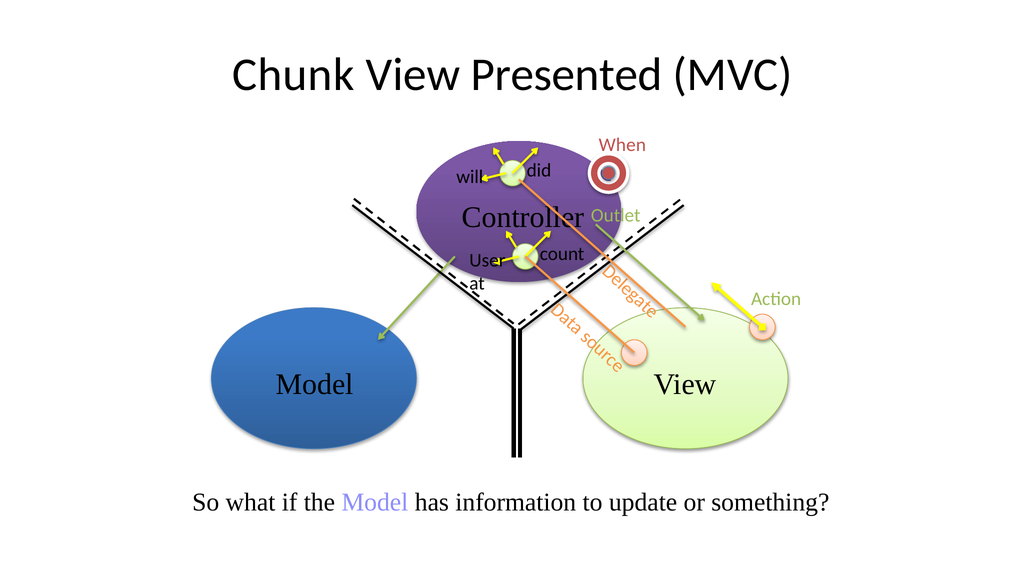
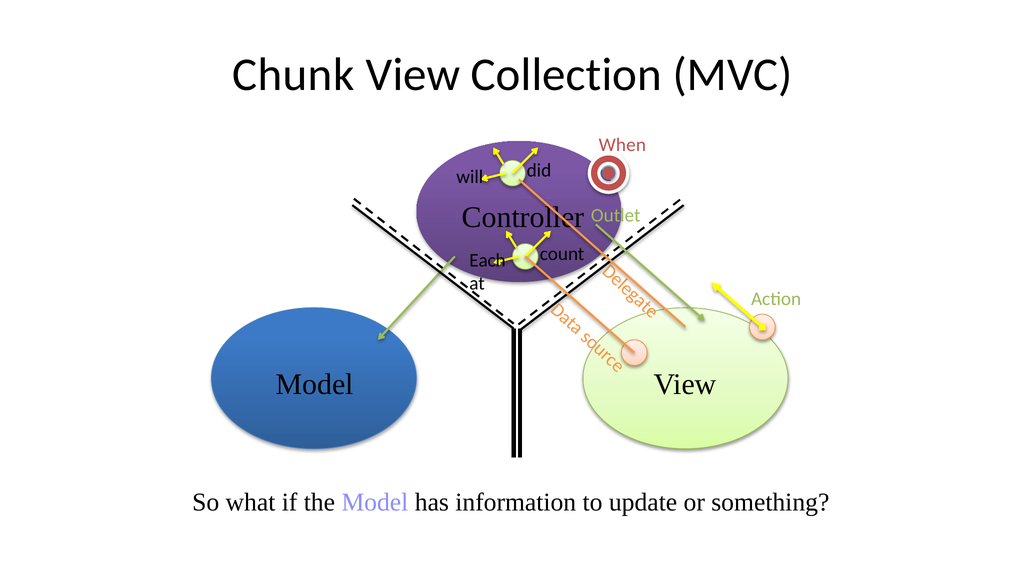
Presented: Presented -> Collection
User: User -> Each
